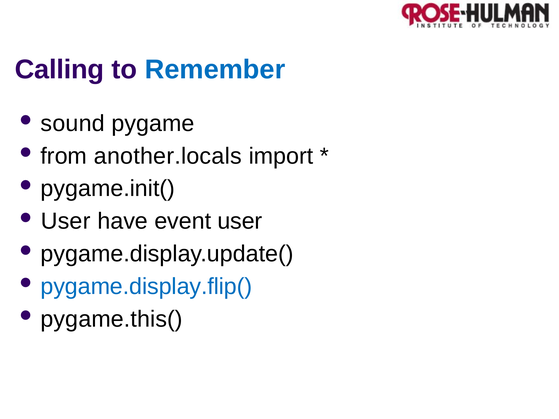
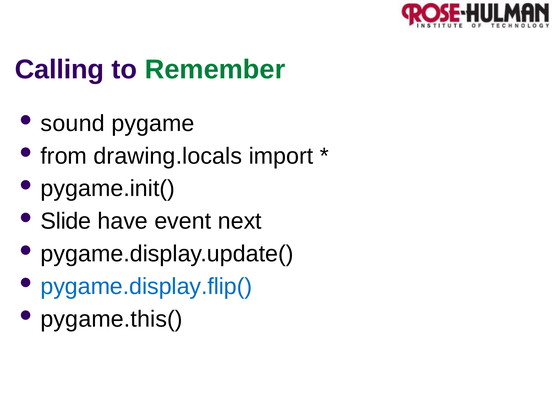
Remember colour: blue -> green
another.locals: another.locals -> drawing.locals
User at (66, 221): User -> Slide
event user: user -> next
